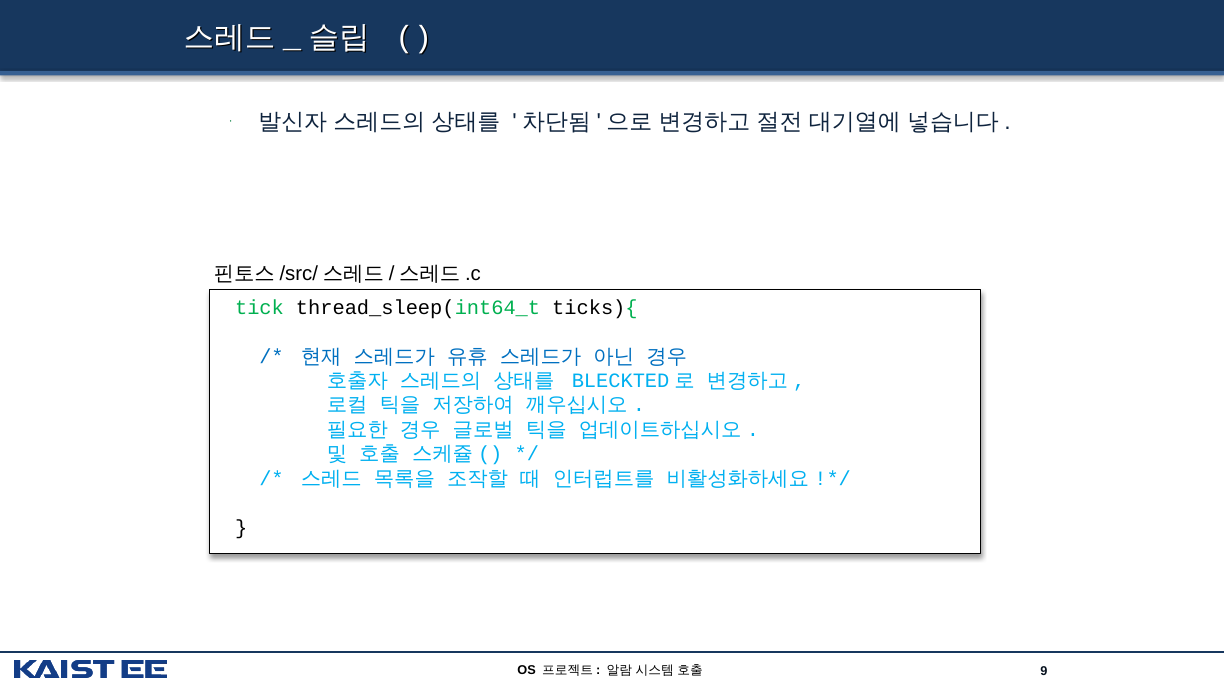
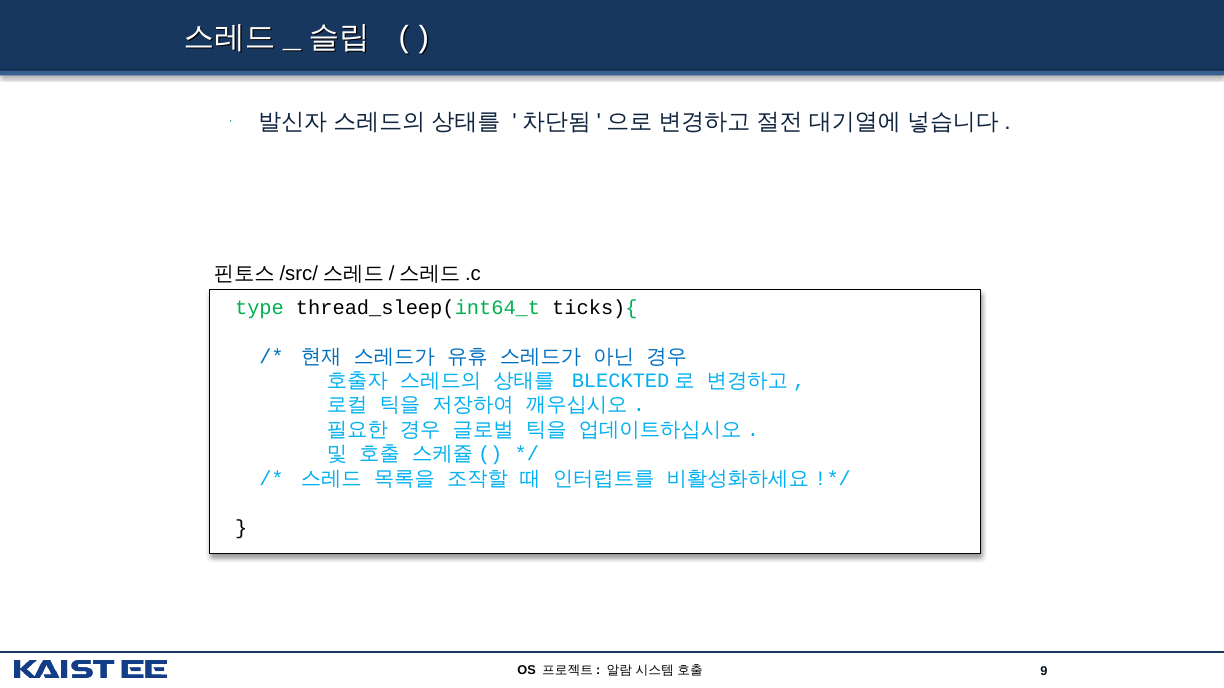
tick: tick -> type
